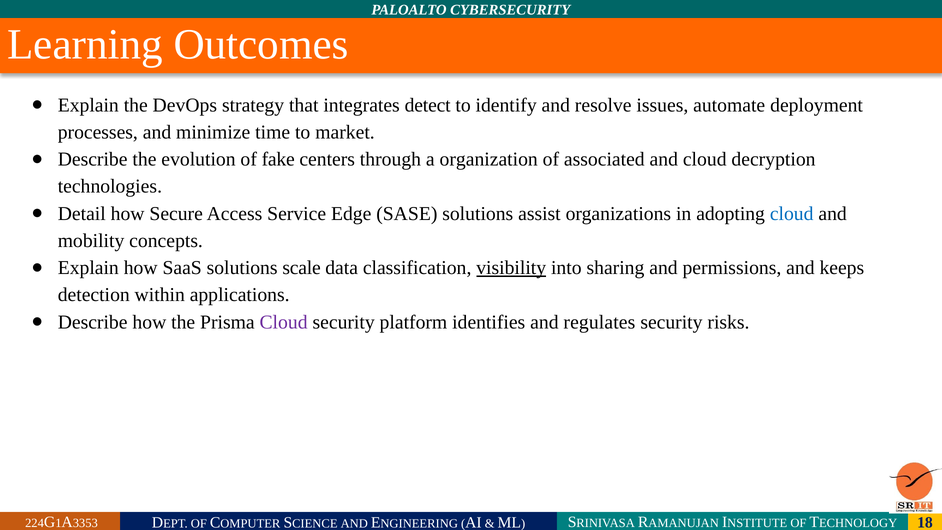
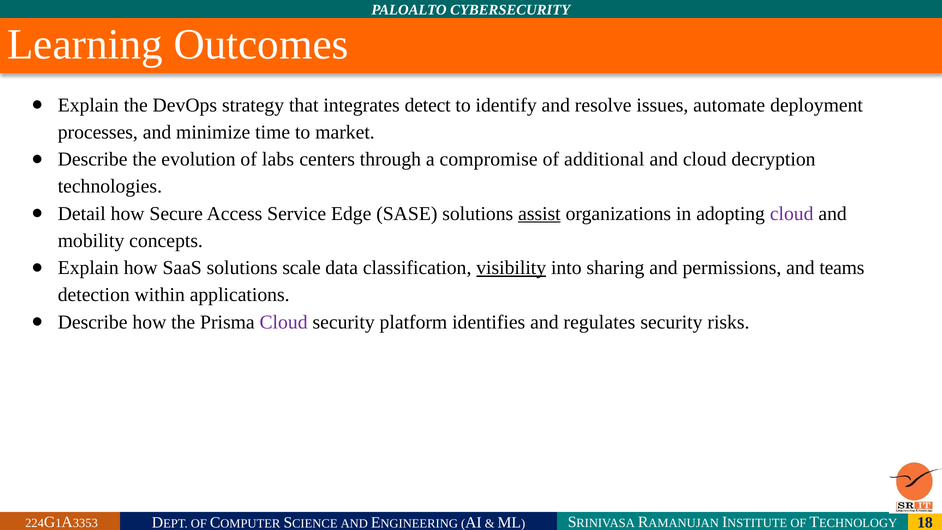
fake: fake -> labs
organization: organization -> compromise
associated: associated -> additional
assist underline: none -> present
cloud at (792, 214) colour: blue -> purple
keeps: keeps -> teams
